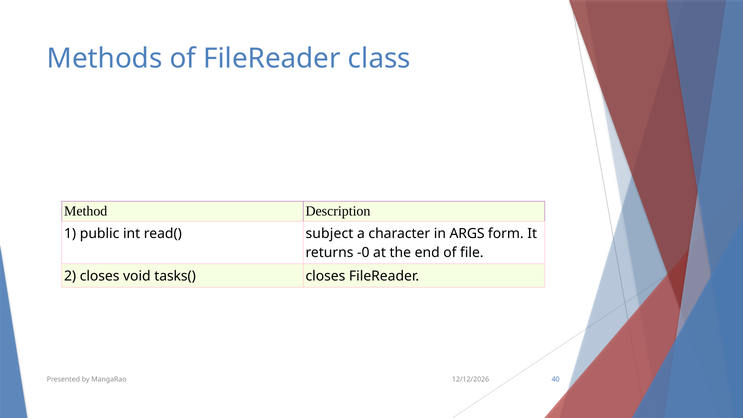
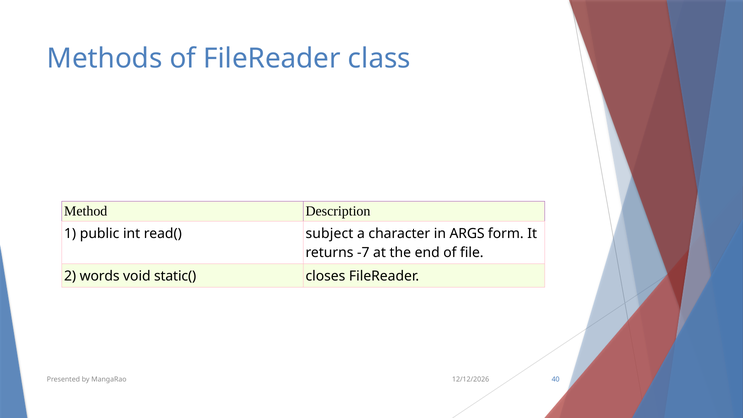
-0: -0 -> -7
2 closes: closes -> words
tasks(: tasks( -> static(
